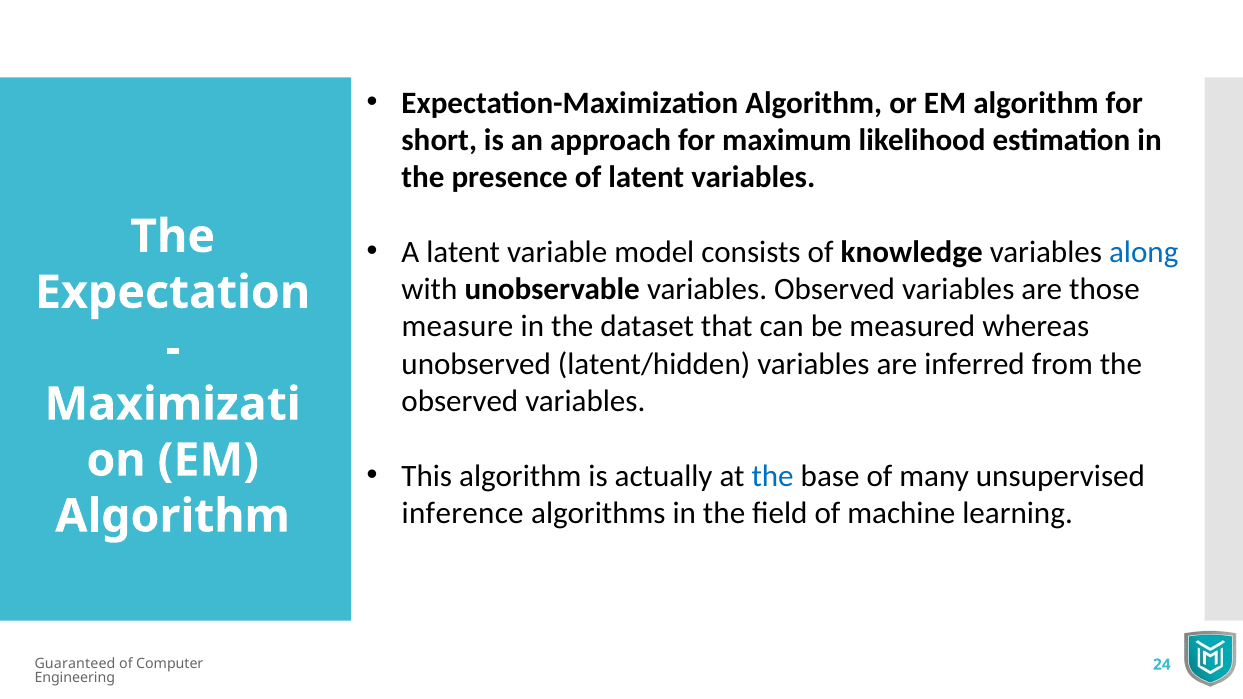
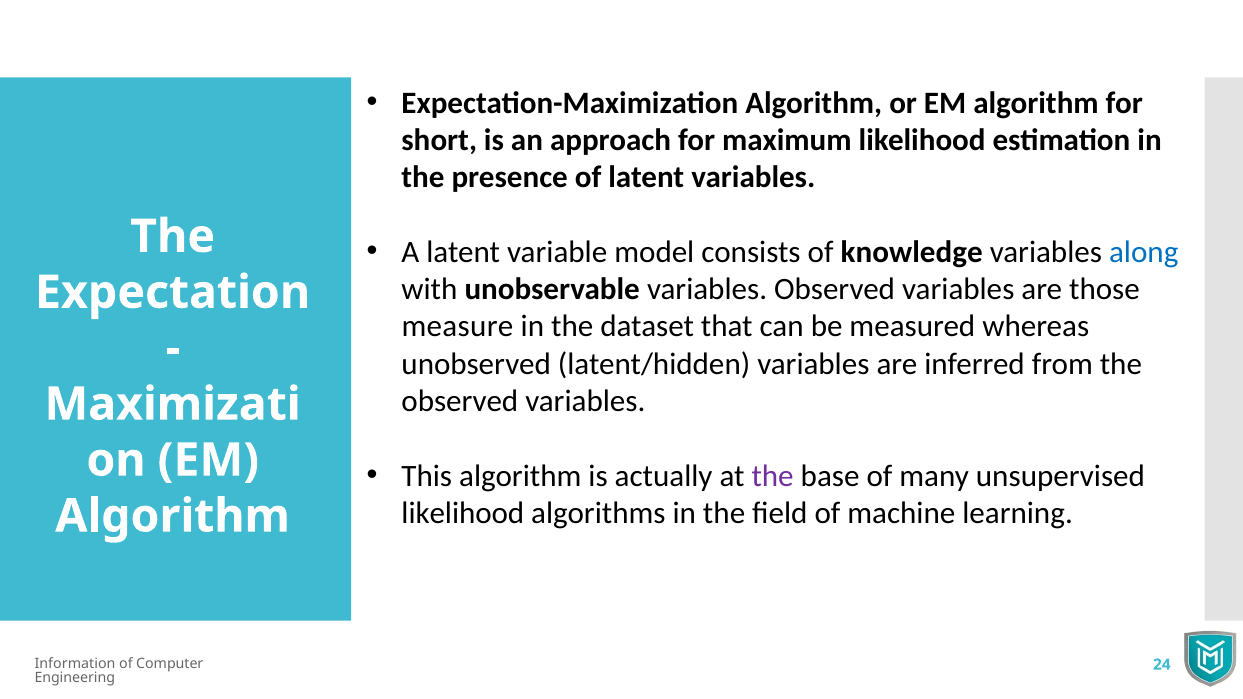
the at (773, 476) colour: blue -> purple
inference at (463, 513): inference -> likelihood
Guaranteed: Guaranteed -> Information
